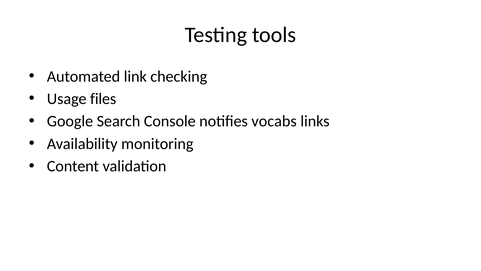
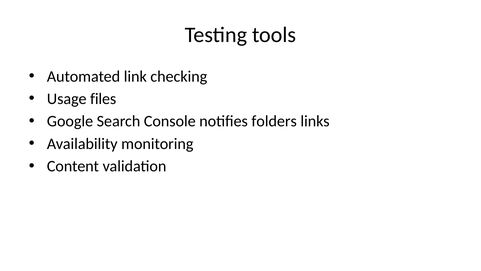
vocabs: vocabs -> folders
